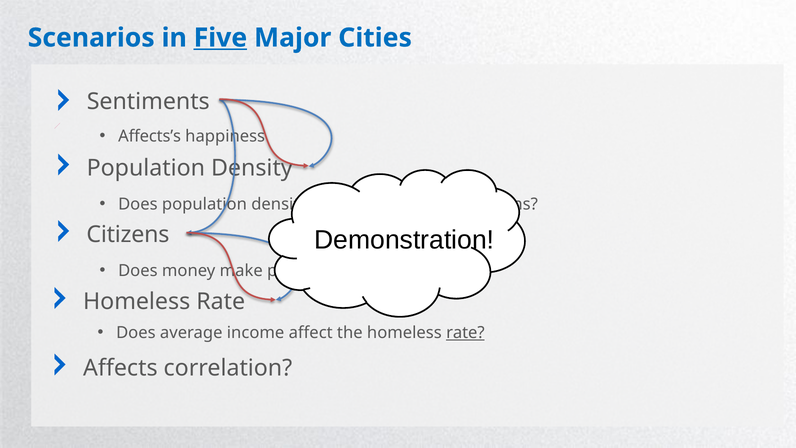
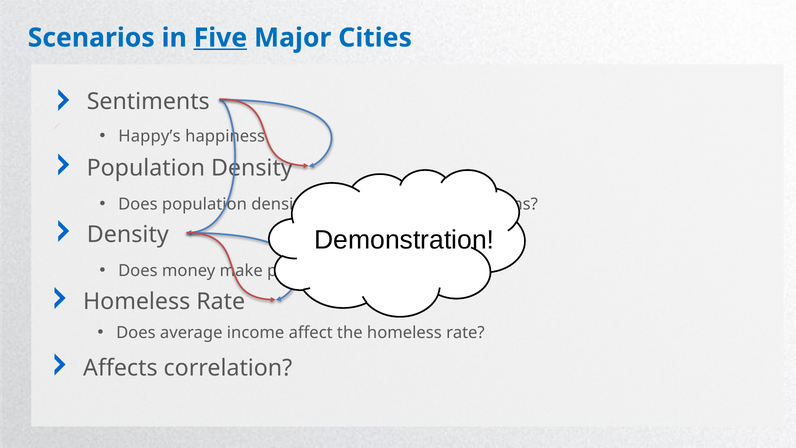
Affects’s: Affects’s -> Happy’s
Citizens at (128, 234): Citizens -> Density
rate at (465, 333) underline: present -> none
